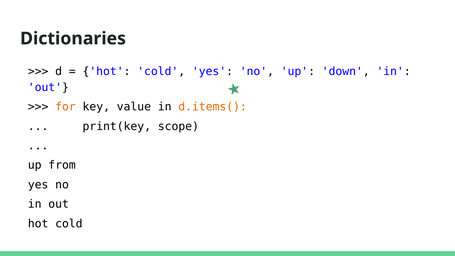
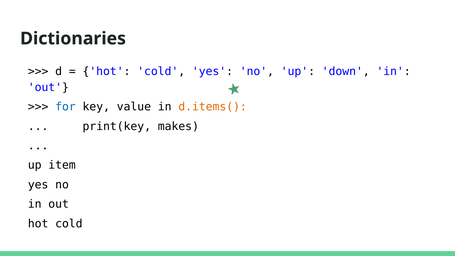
for colour: orange -> blue
scope: scope -> makes
from: from -> item
